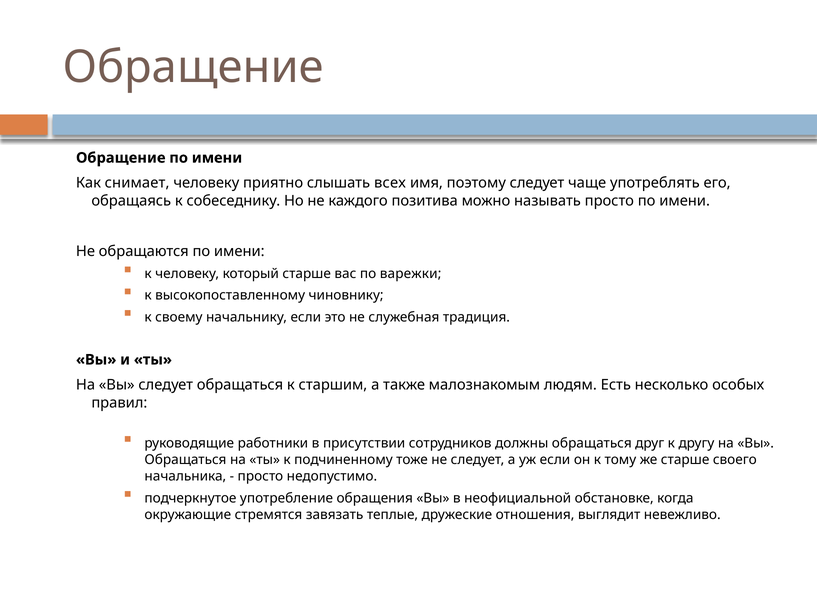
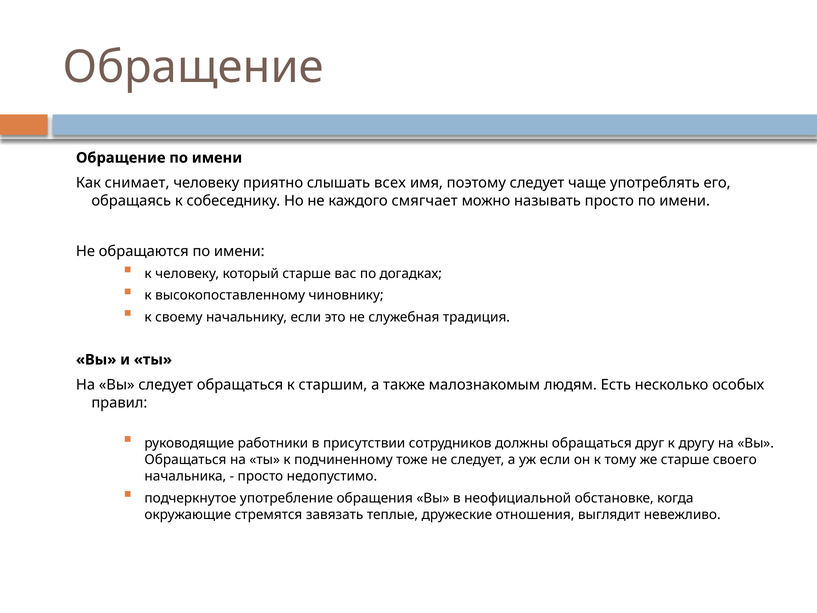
позитива: позитива -> смягчает
варежки: варежки -> догадках
